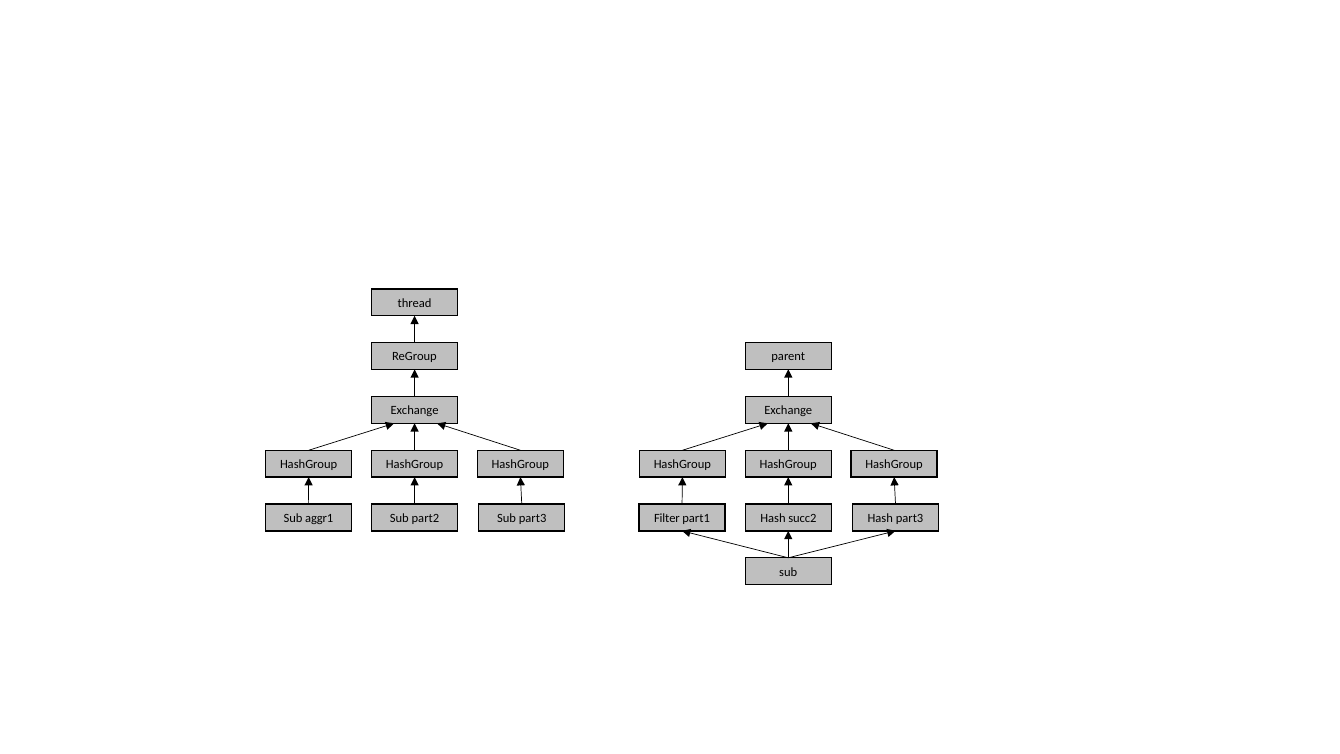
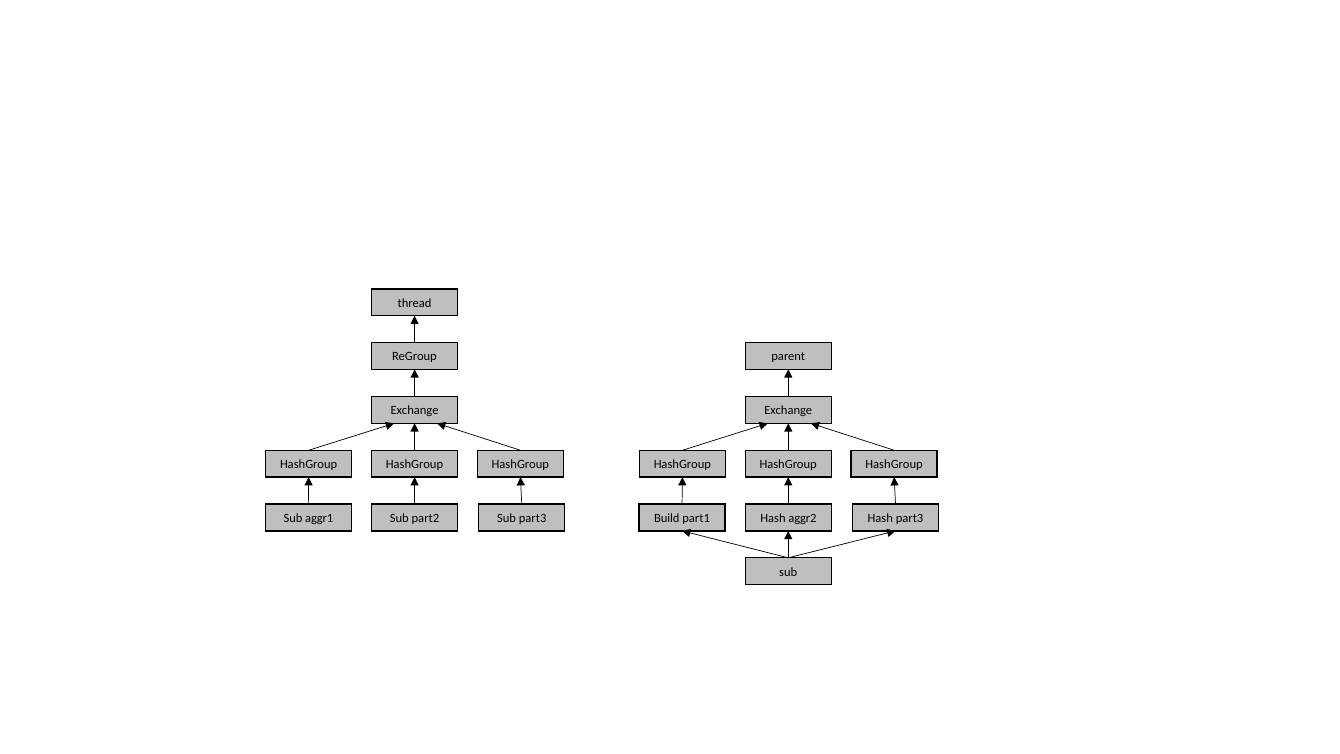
Filter: Filter -> Build
succ2: succ2 -> aggr2
